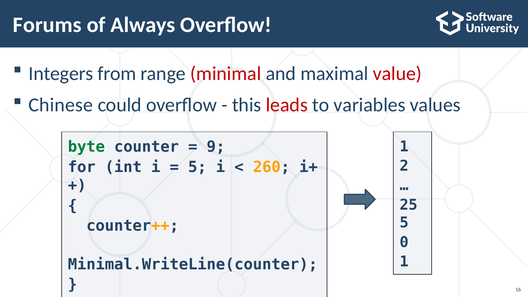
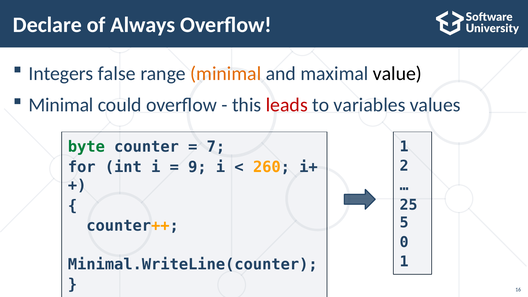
Forums: Forums -> Declare
from: from -> false
minimal at (226, 74) colour: red -> orange
value colour: red -> black
Chinese at (61, 105): Chinese -> Minimal
9: 9 -> 7
5 at (197, 167): 5 -> 9
